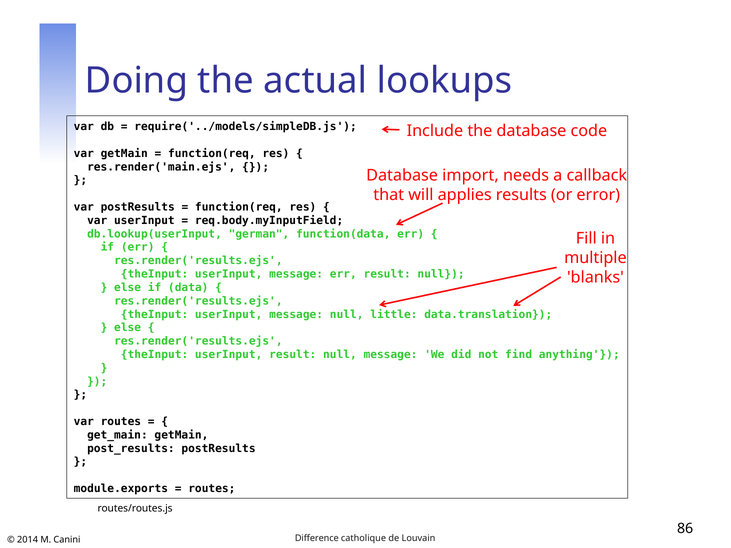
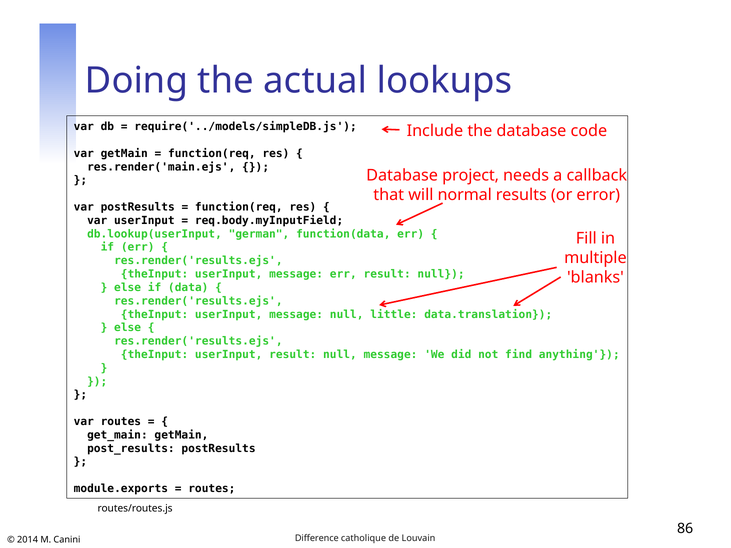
import: import -> project
applies: applies -> normal
